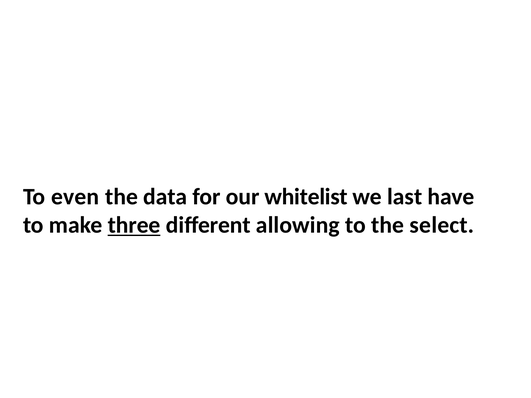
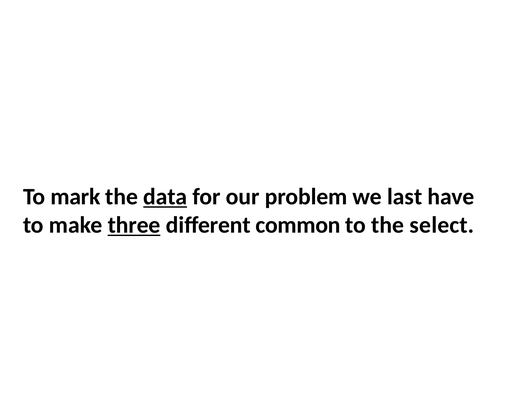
even: even -> mark
data underline: none -> present
whitelist: whitelist -> problem
allowing: allowing -> common
